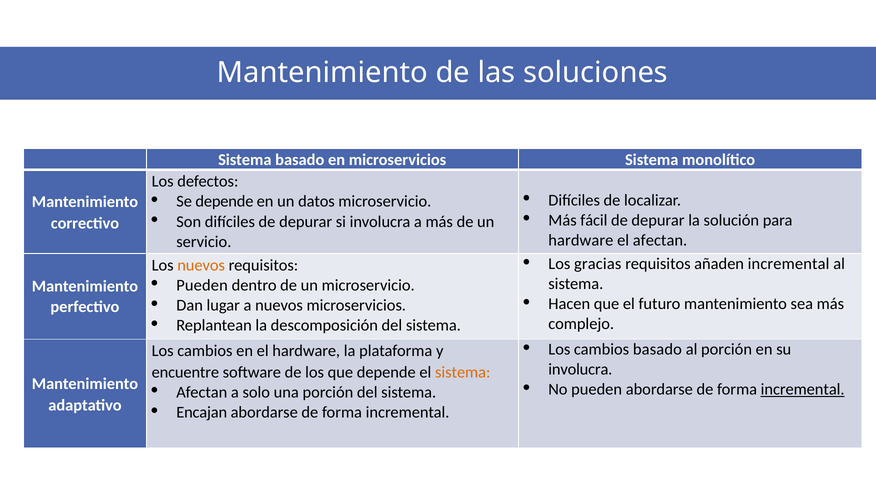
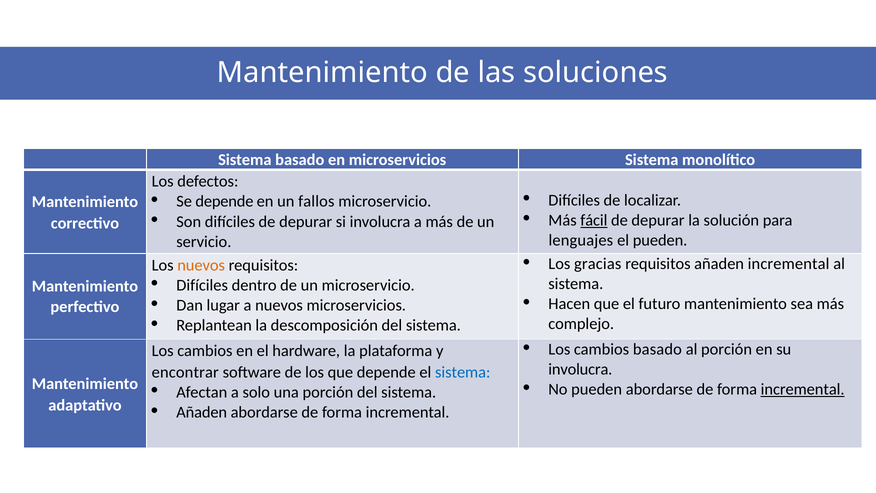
datos: datos -> fallos
fácil underline: none -> present
hardware at (581, 240): hardware -> lenguajes
el afectan: afectan -> pueden
Pueden at (202, 285): Pueden -> Difíciles
encuentre: encuentre -> encontrar
sistema at (463, 372) colour: orange -> blue
Encajan at (202, 412): Encajan -> Añaden
